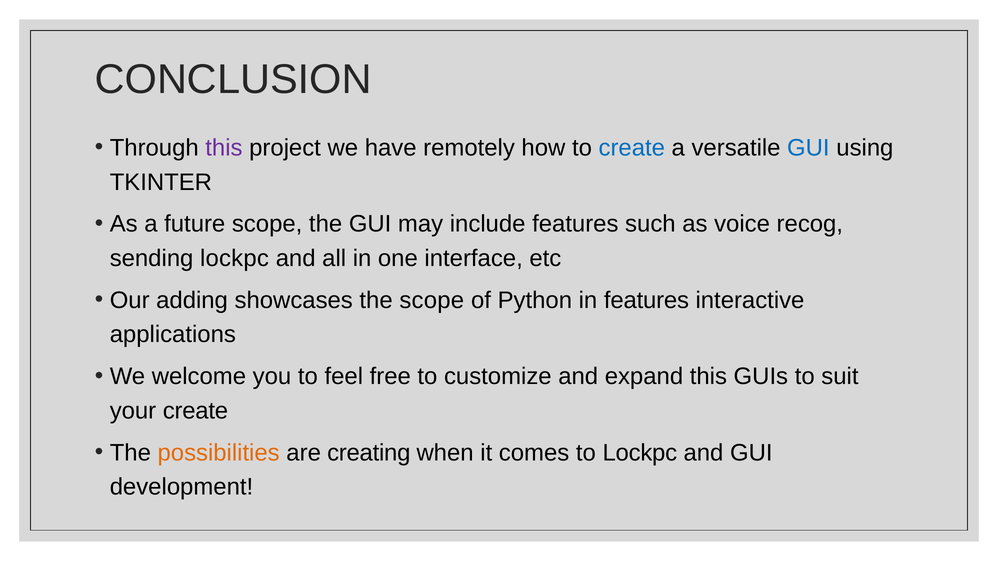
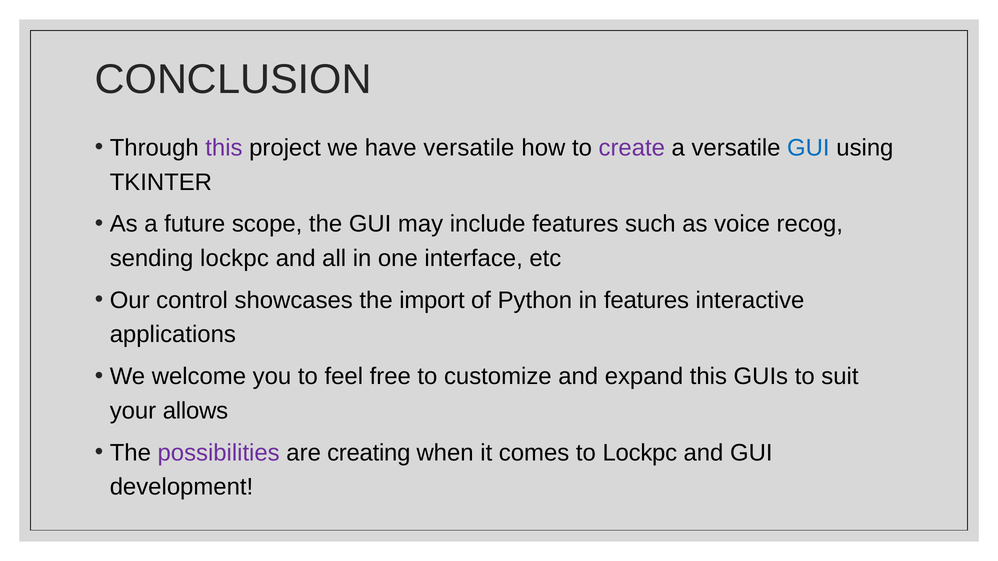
have remotely: remotely -> versatile
create at (632, 148) colour: blue -> purple
adding: adding -> control
the scope: scope -> import
your create: create -> allows
possibilities colour: orange -> purple
